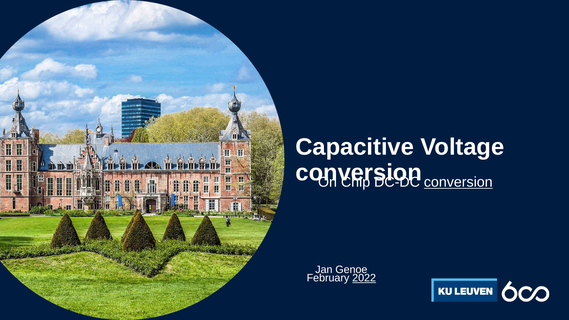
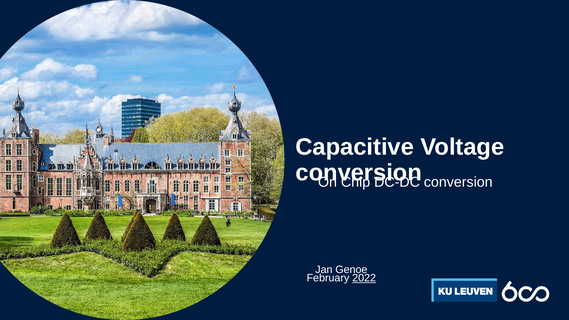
conversion at (458, 182) underline: present -> none
